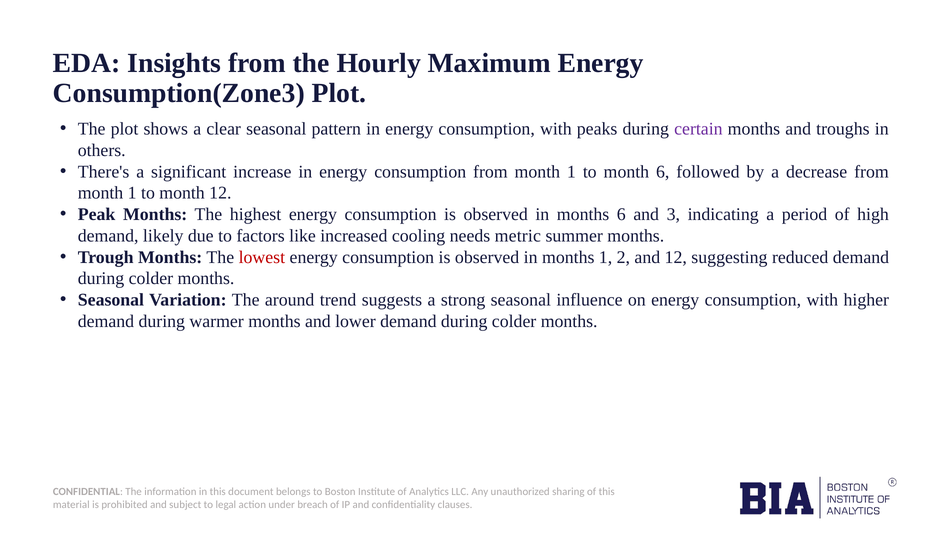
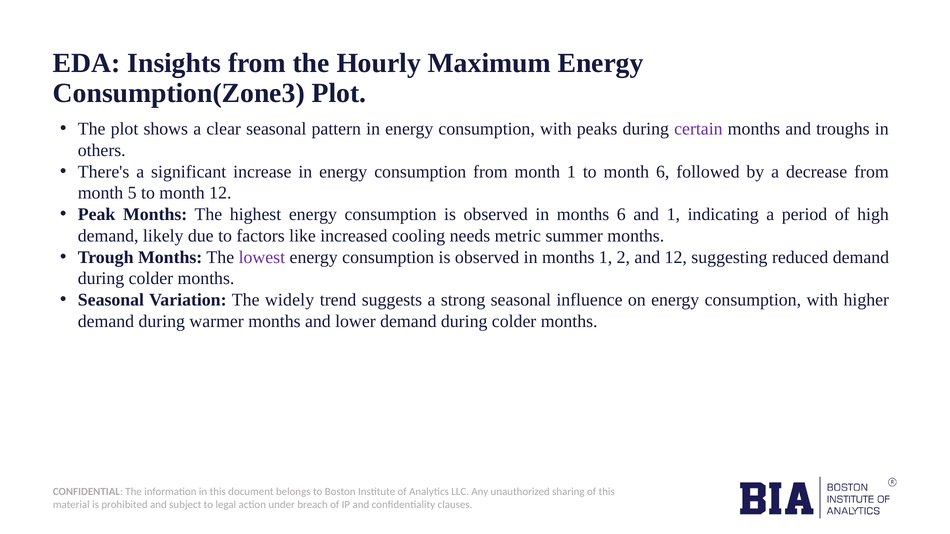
1 at (132, 193): 1 -> 5
and 3: 3 -> 1
lowest colour: red -> purple
around: around -> widely
